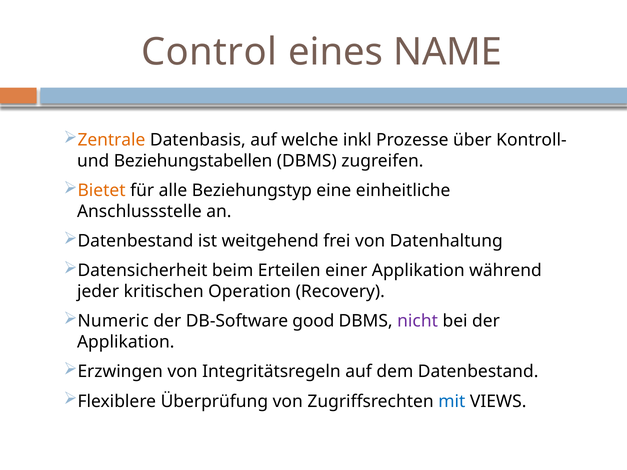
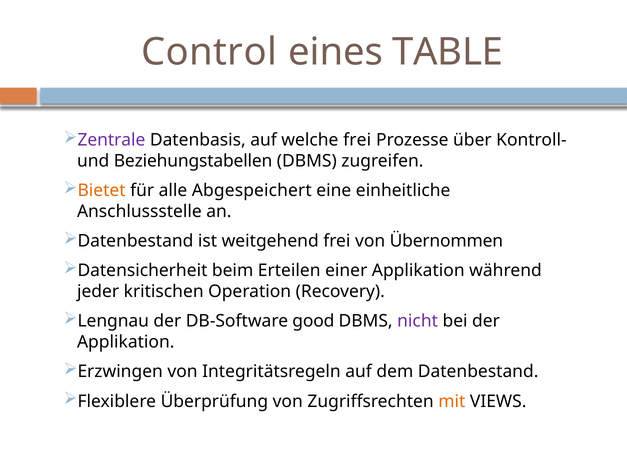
NAME: NAME -> TABLE
Zentrale colour: orange -> purple
welche inkl: inkl -> frei
Beziehungstyp: Beziehungstyp -> Abgespeichert
Datenhaltung: Datenhaltung -> Übernommen
Numeric: Numeric -> Lengnau
mit colour: blue -> orange
